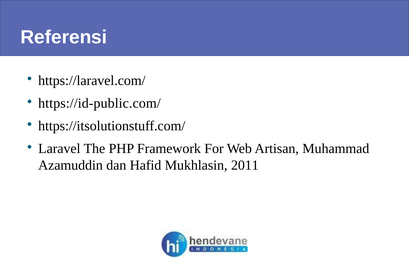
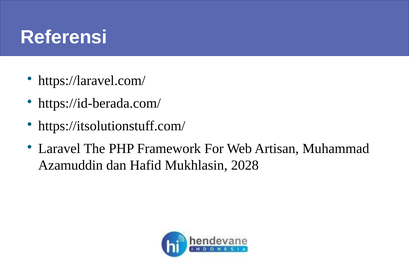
https://id-public.com/: https://id-public.com/ -> https://id-berada.com/
2011: 2011 -> 2028
